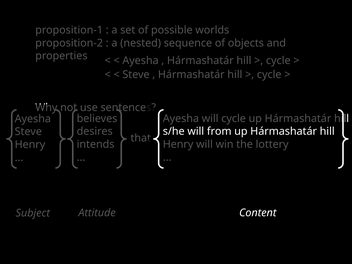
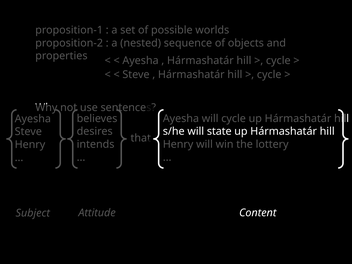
from: from -> state
